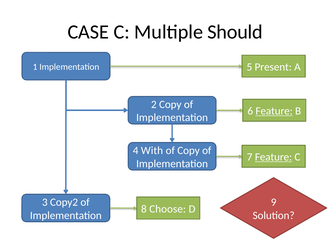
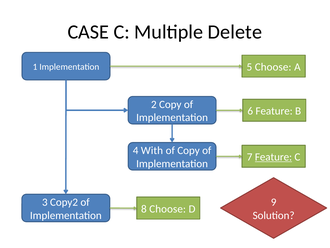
Should: Should -> Delete
5 Present: Present -> Choose
Feature at (274, 111) underline: present -> none
